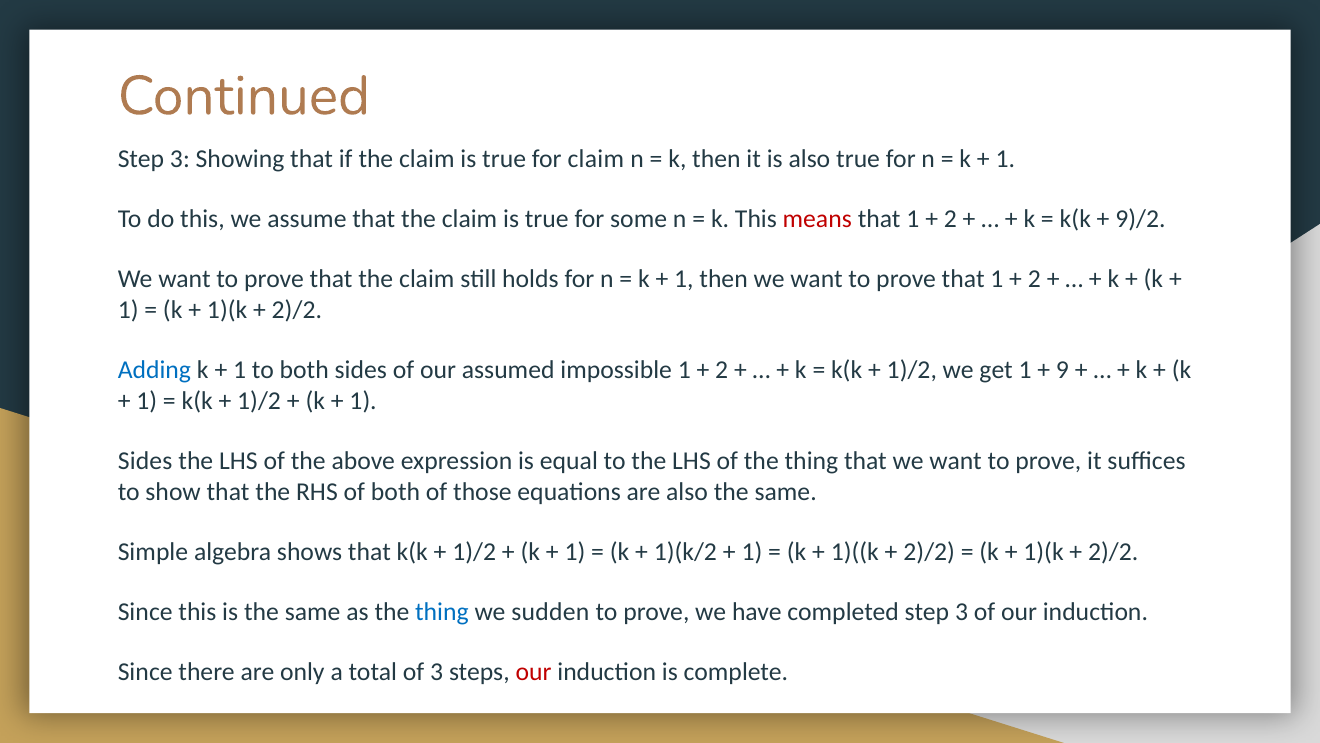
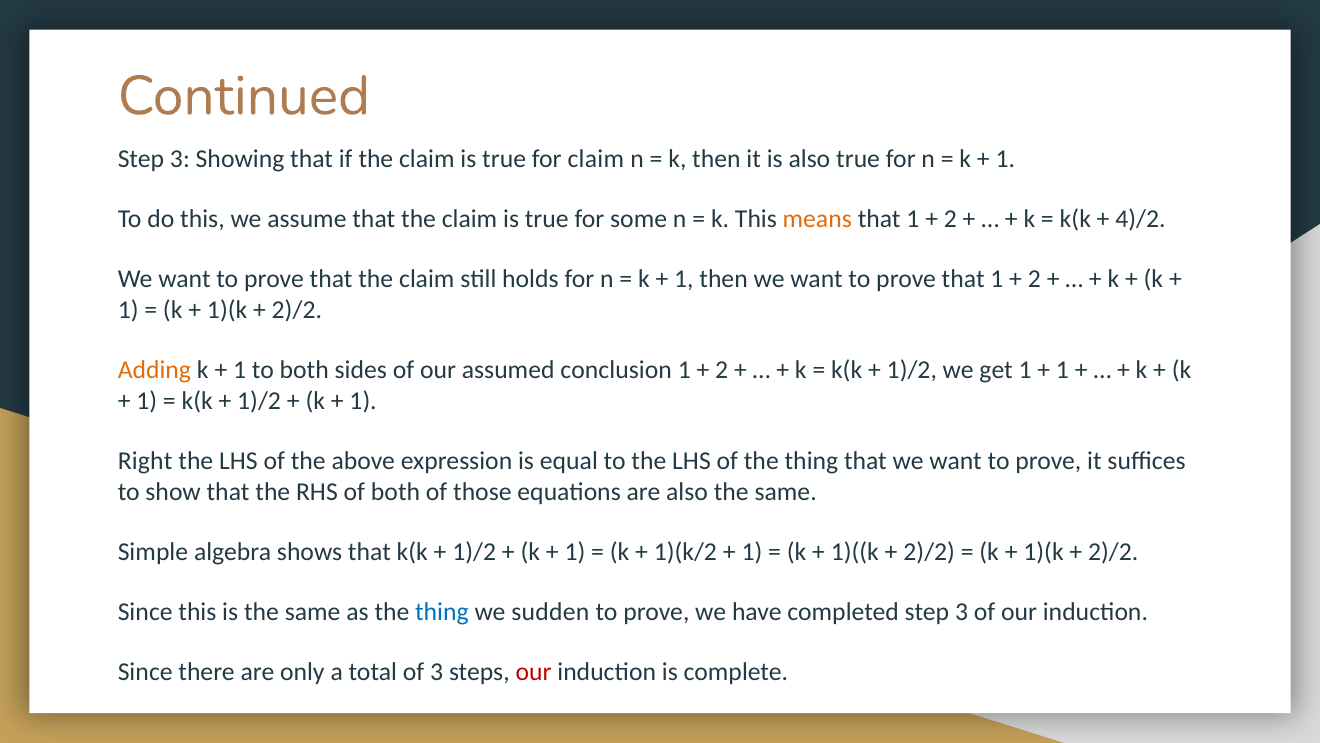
means colour: red -> orange
9)/2: 9)/2 -> 4)/2
Adding colour: blue -> orange
impossible: impossible -> conclusion
9 at (1062, 370): 9 -> 1
Sides at (145, 461): Sides -> Right
